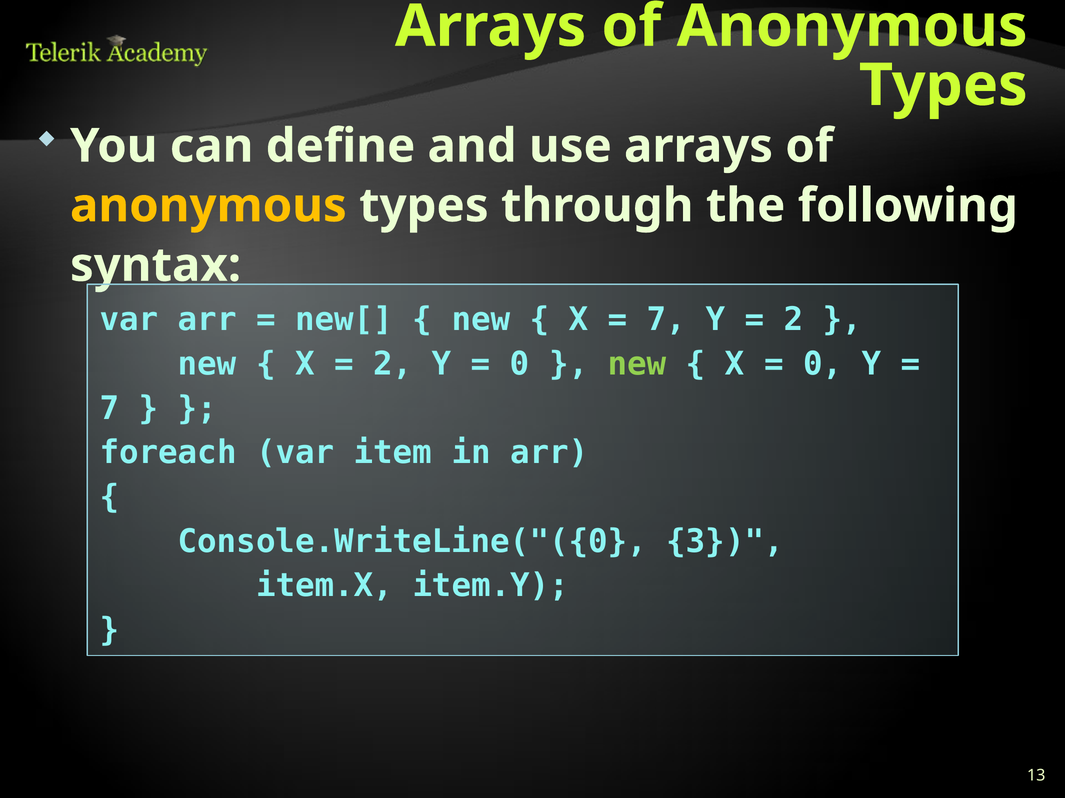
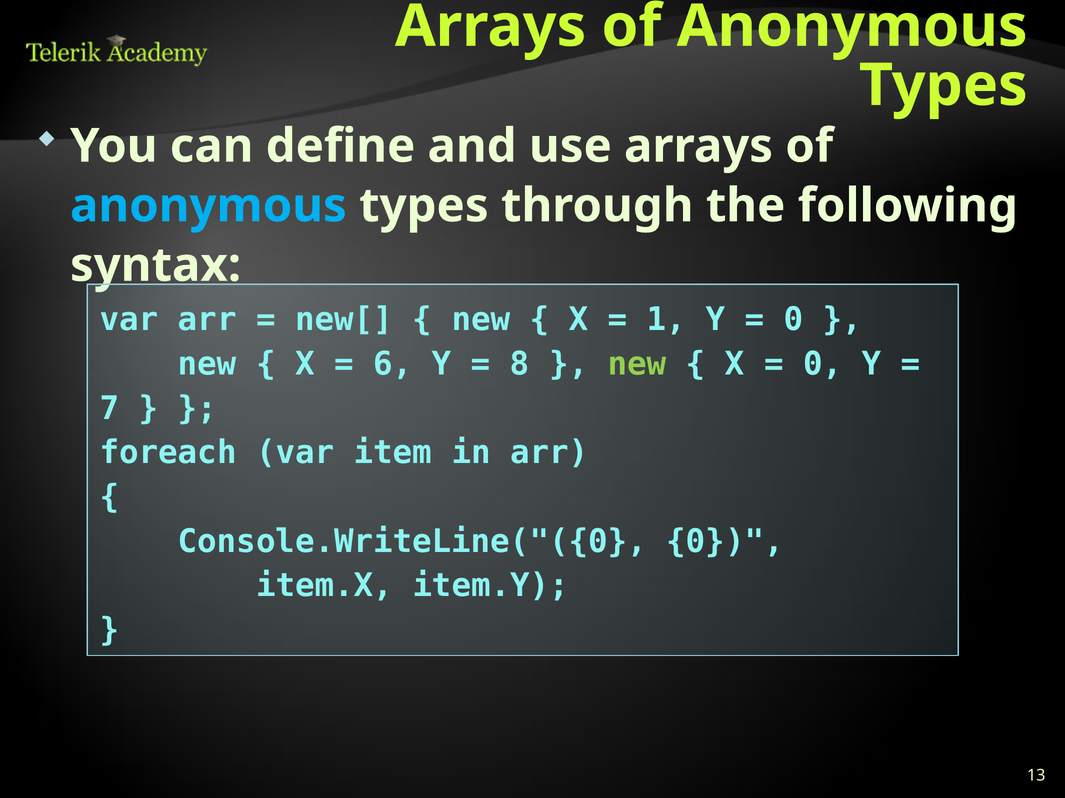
anonymous at (208, 206) colour: yellow -> light blue
7 at (666, 320): 7 -> 1
2 at (794, 320): 2 -> 0
2 at (393, 364): 2 -> 6
0 at (520, 364): 0 -> 8
Console.WriteLine("({0 3: 3 -> 0
